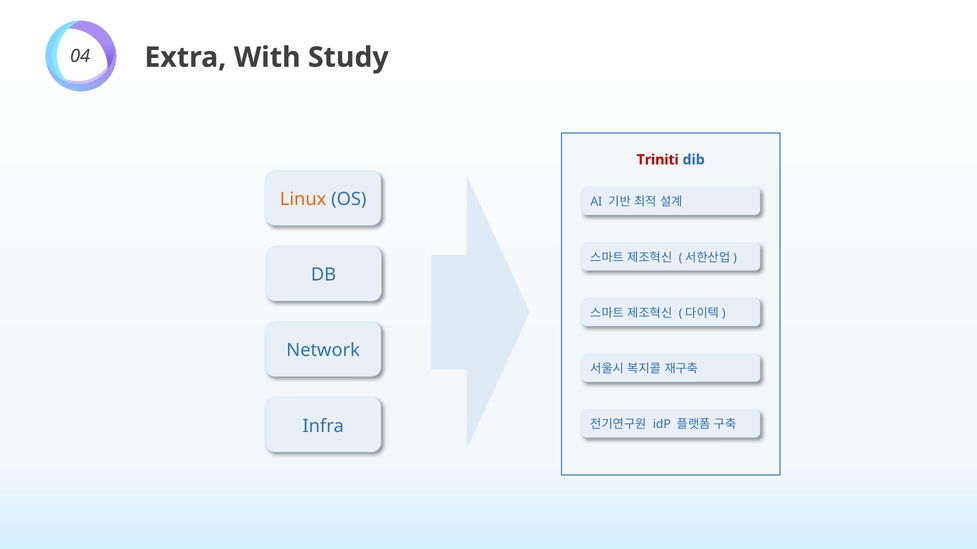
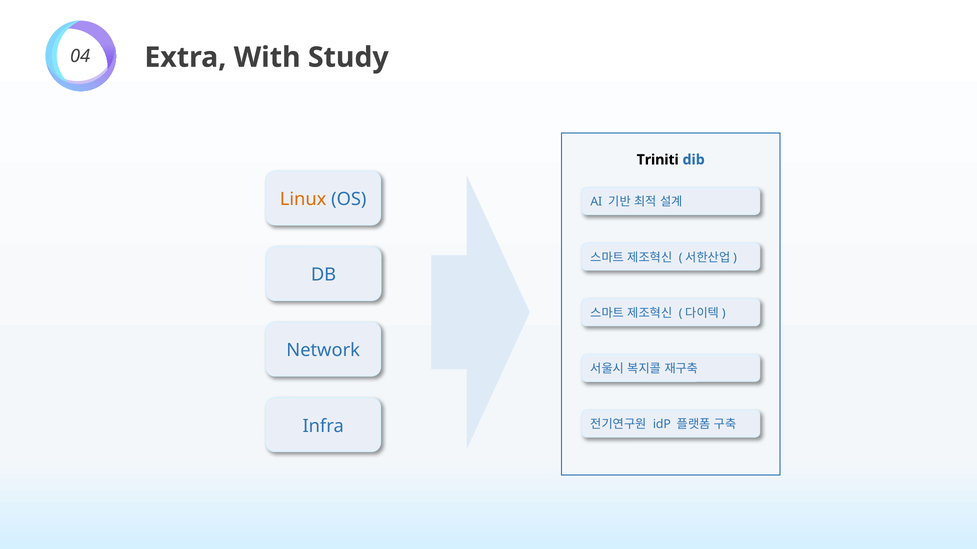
Triniti colour: red -> black
